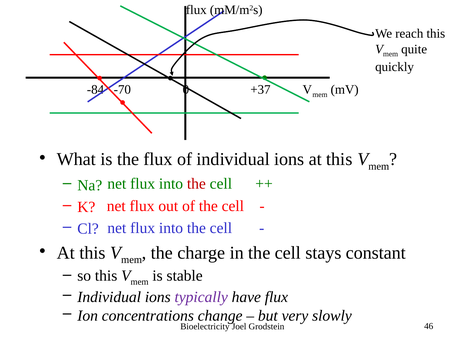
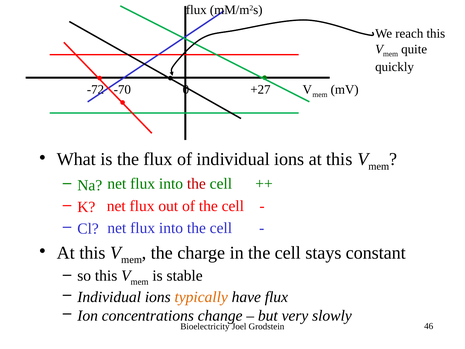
-84: -84 -> -72
+37: +37 -> +27
typically colour: purple -> orange
